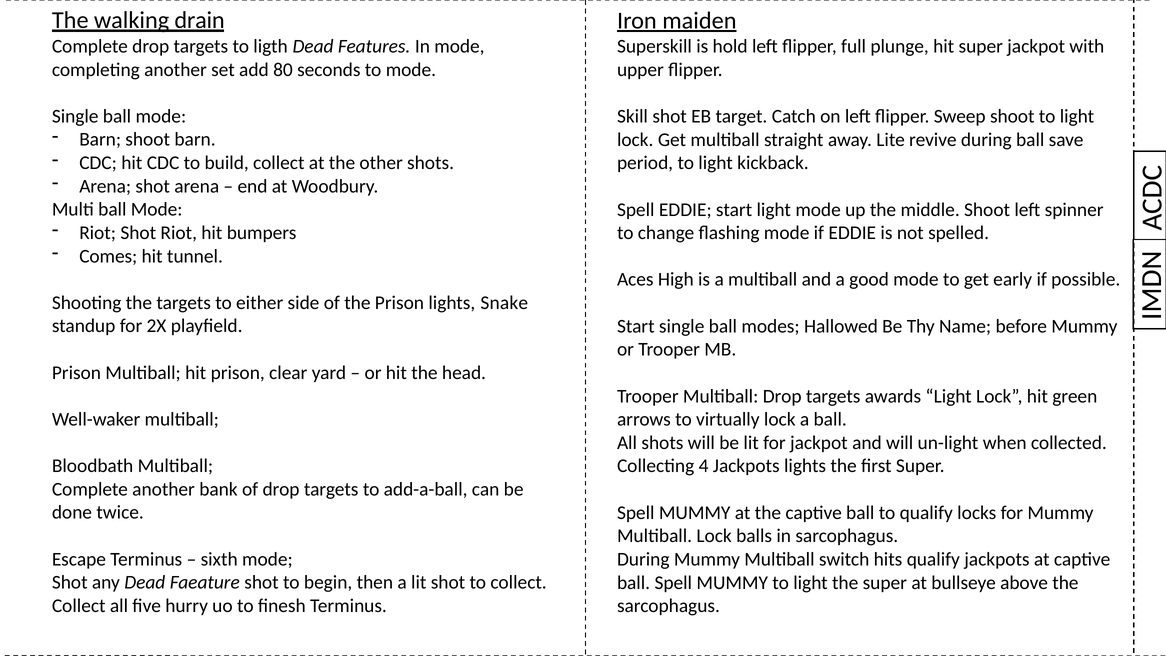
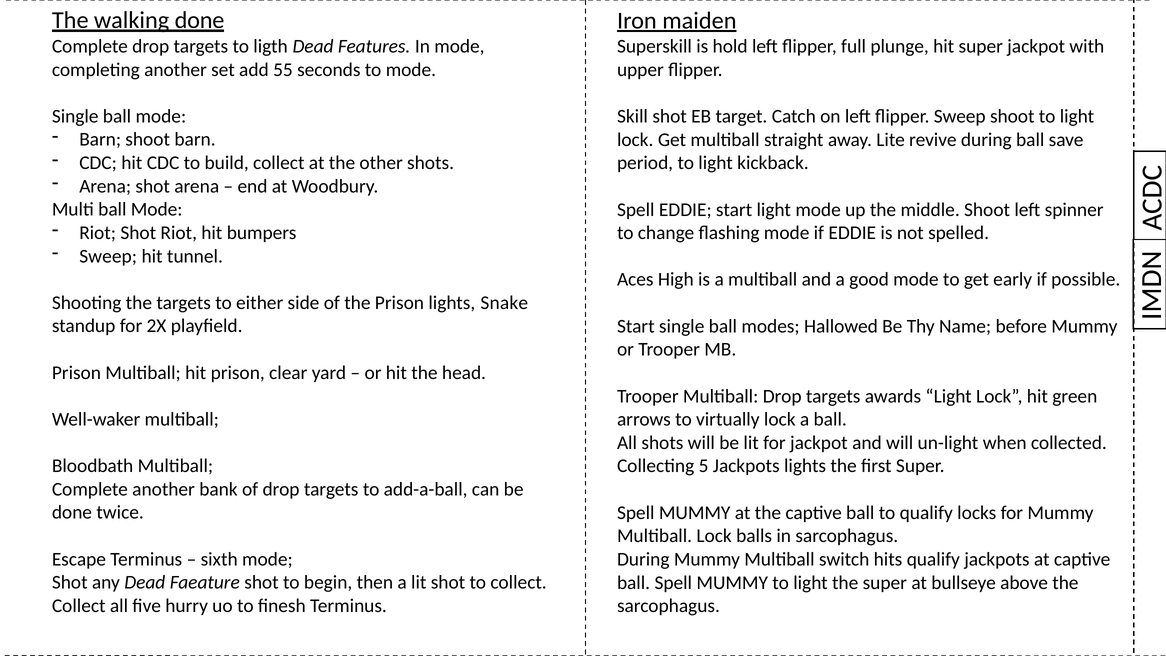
walking drain: drain -> done
80: 80 -> 55
Comes at (108, 256): Comes -> Sweep
4: 4 -> 5
